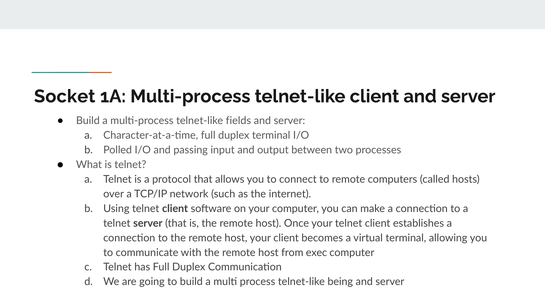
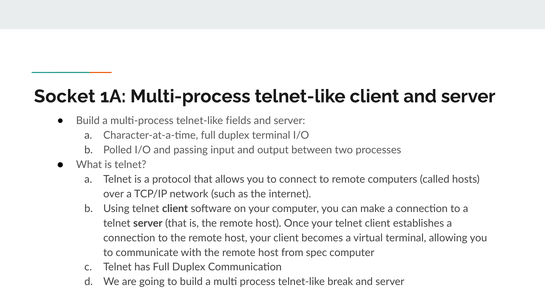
exec: exec -> spec
being: being -> break
